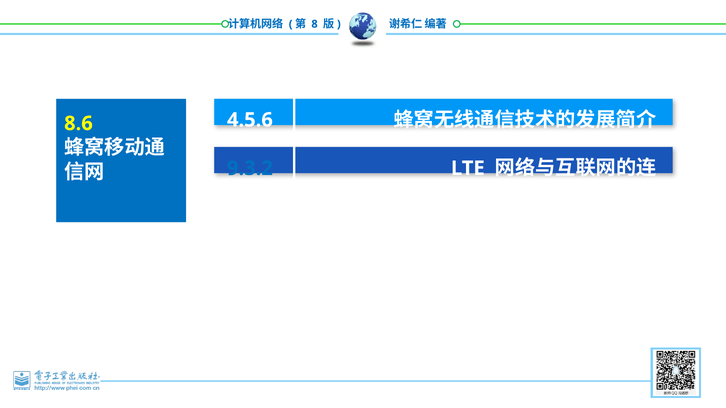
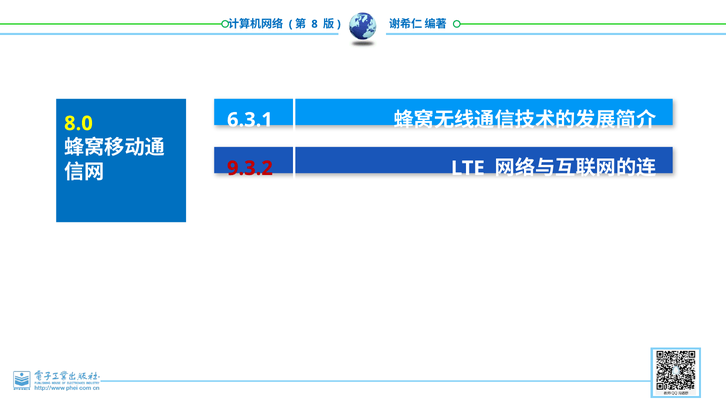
4.5.6: 4.5.6 -> 6.3.1
8.6: 8.6 -> 8.0
9.3.2 colour: blue -> red
